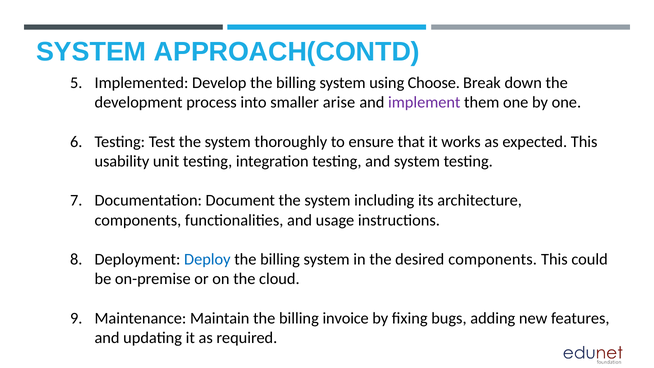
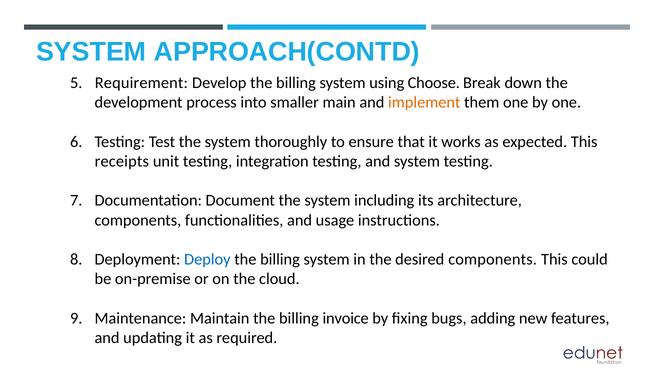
Implemented: Implemented -> Requirement
arise: arise -> main
implement colour: purple -> orange
usability: usability -> receipts
